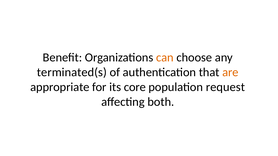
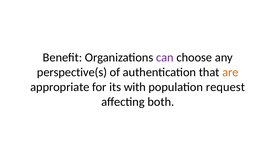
can colour: orange -> purple
terminated(s: terminated(s -> perspective(s
core: core -> with
